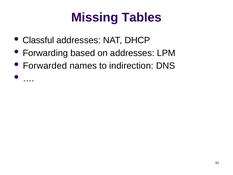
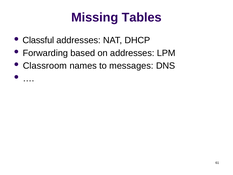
Forwarded: Forwarded -> Classroom
indirection: indirection -> messages
